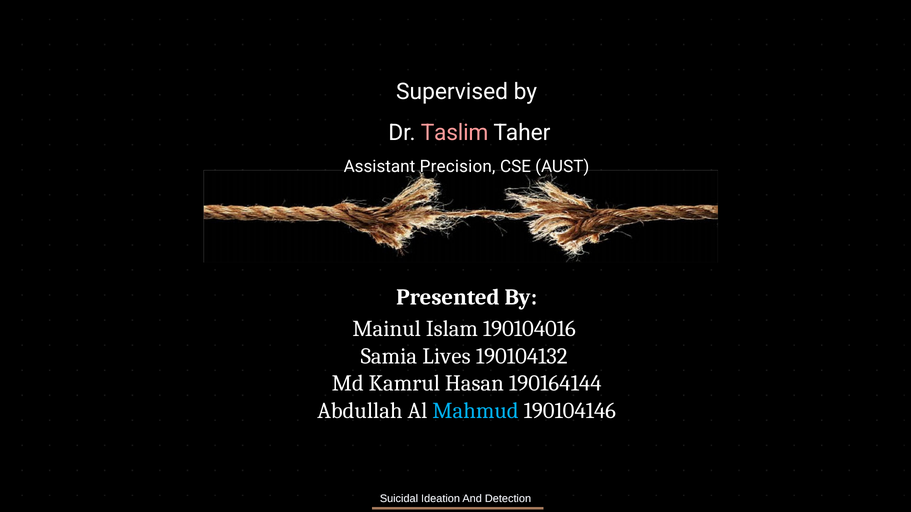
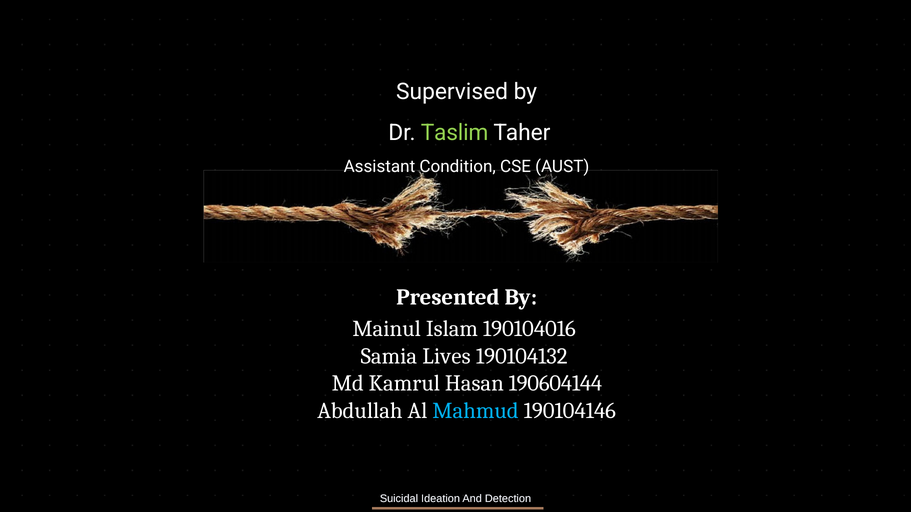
Taslim colour: pink -> light green
Precision: Precision -> Condition
190164144: 190164144 -> 190604144
